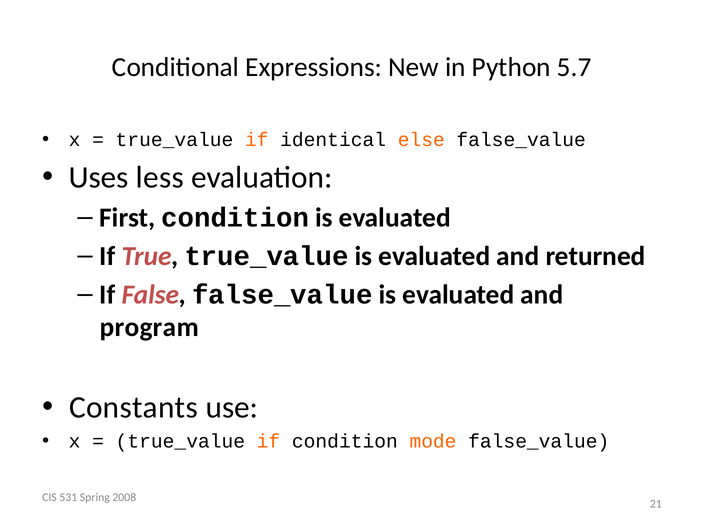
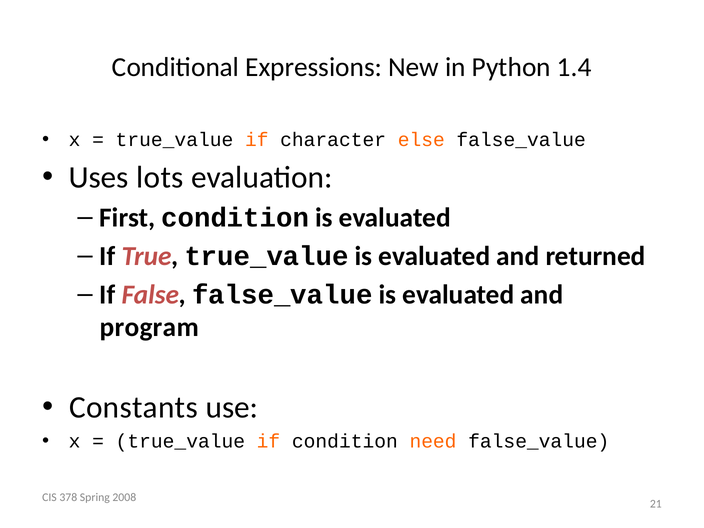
5.7: 5.7 -> 1.4
identical: identical -> character
less: less -> lots
mode: mode -> need
531: 531 -> 378
